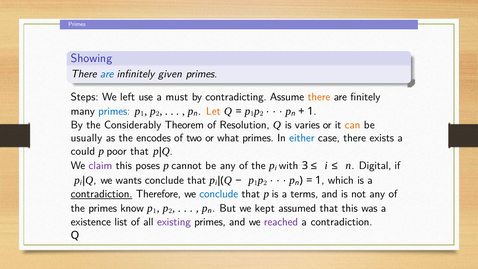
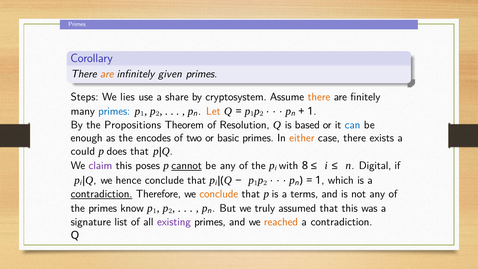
Showing: Showing -> Corollary
are at (107, 74) colour: blue -> orange
left: left -> lies
must: must -> share
contradicting: contradicting -> cryptosystem
Considerably: Considerably -> Propositions
varies: varies -> based
can colour: orange -> blue
usually: usually -> enough
what: what -> basic
either colour: blue -> orange
poor: poor -> does
cannot underline: none -> present
3: 3 -> 8
wants: wants -> hence
conclude at (219, 194) colour: blue -> orange
kept: kept -> truly
existence: existence -> signature
reached colour: purple -> orange
